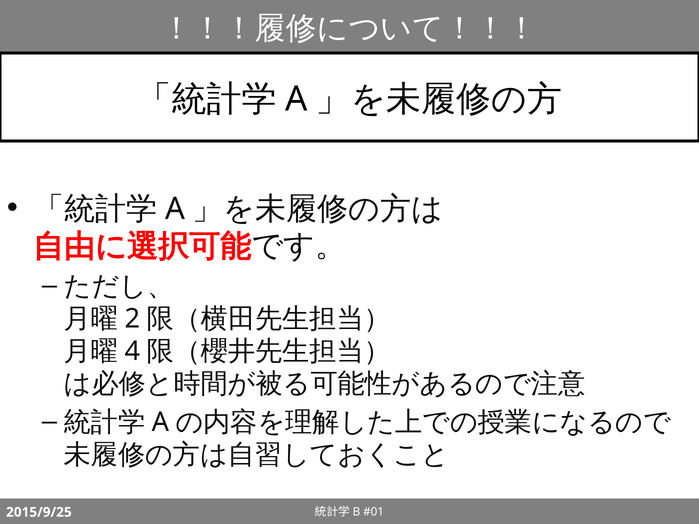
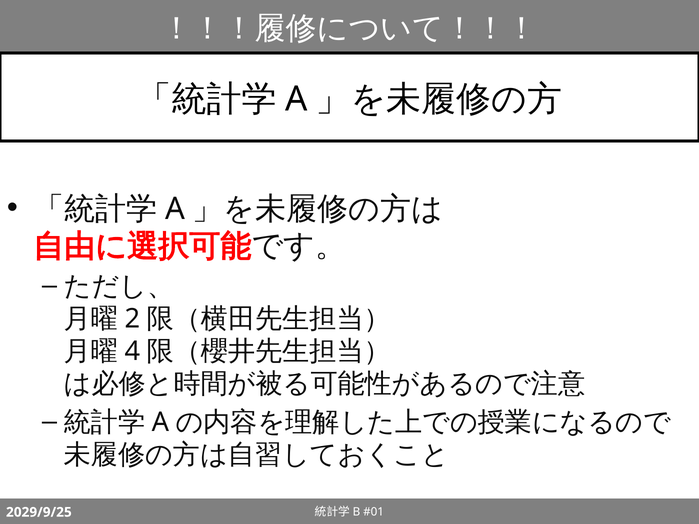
2015/9/25: 2015/9/25 -> 2029/9/25
